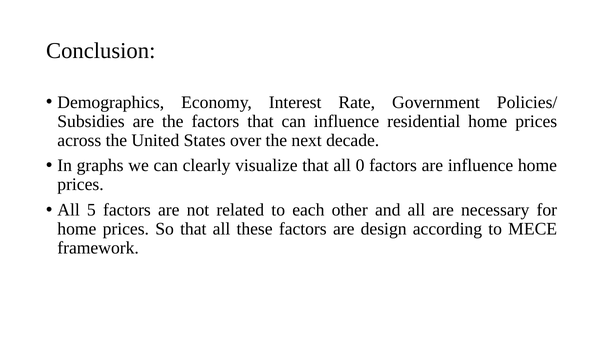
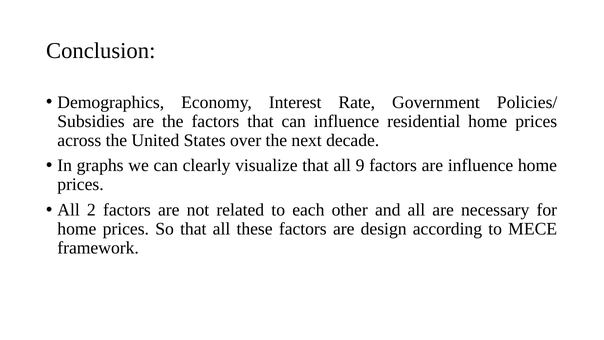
0: 0 -> 9
5: 5 -> 2
